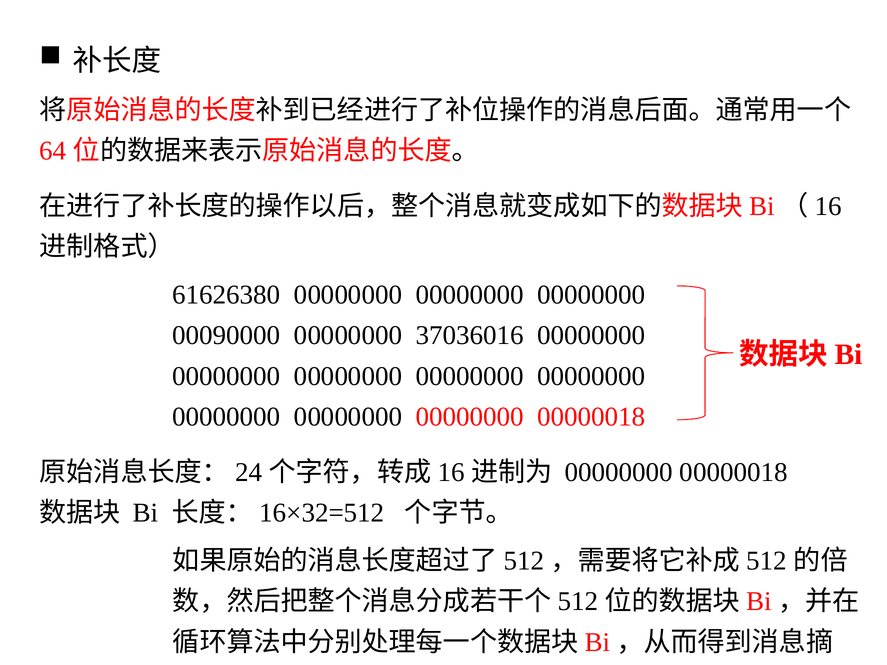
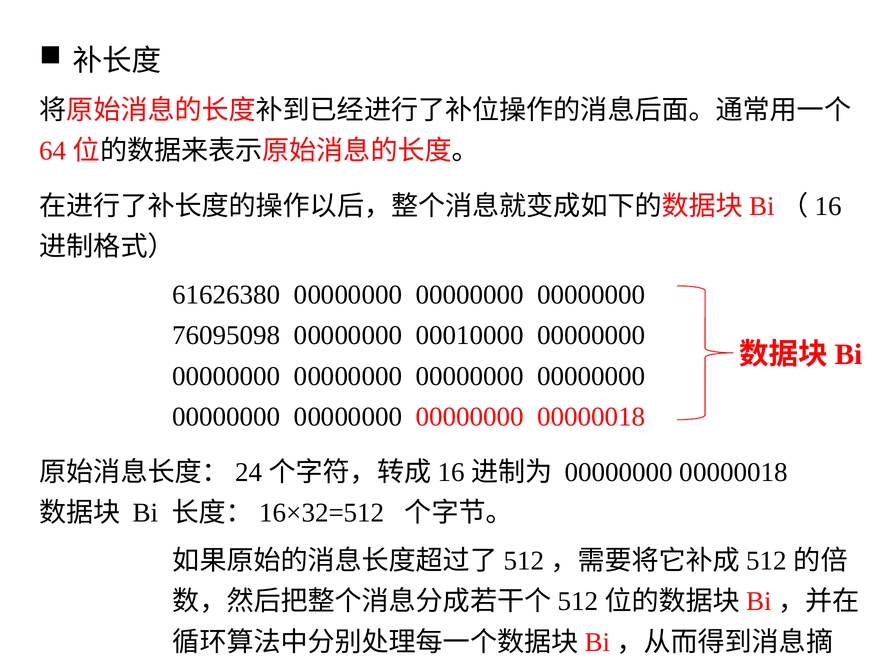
00090000: 00090000 -> 76095098
37036016: 37036016 -> 00010000
